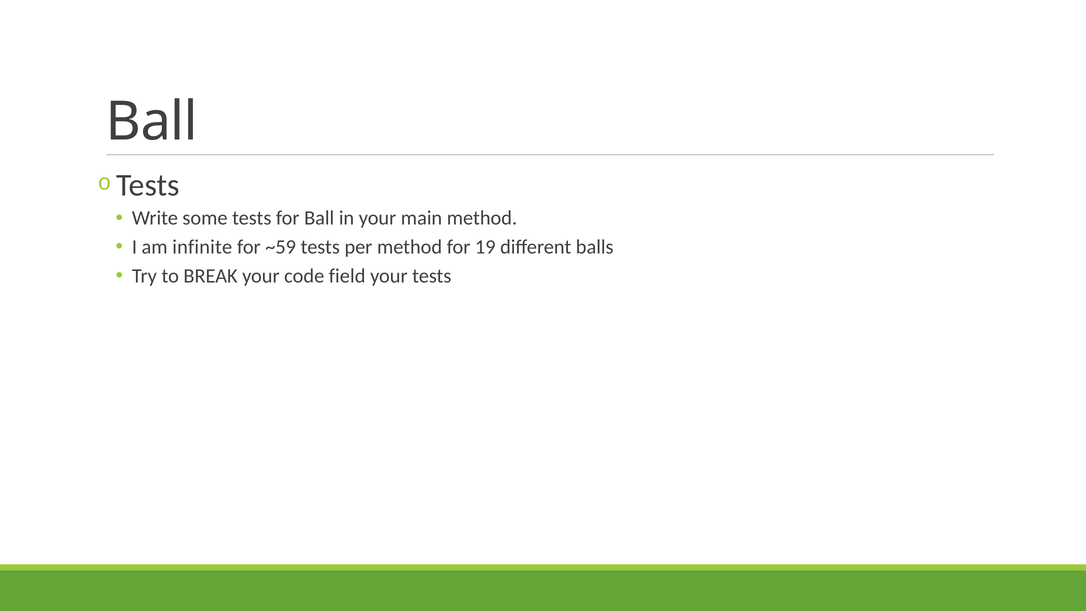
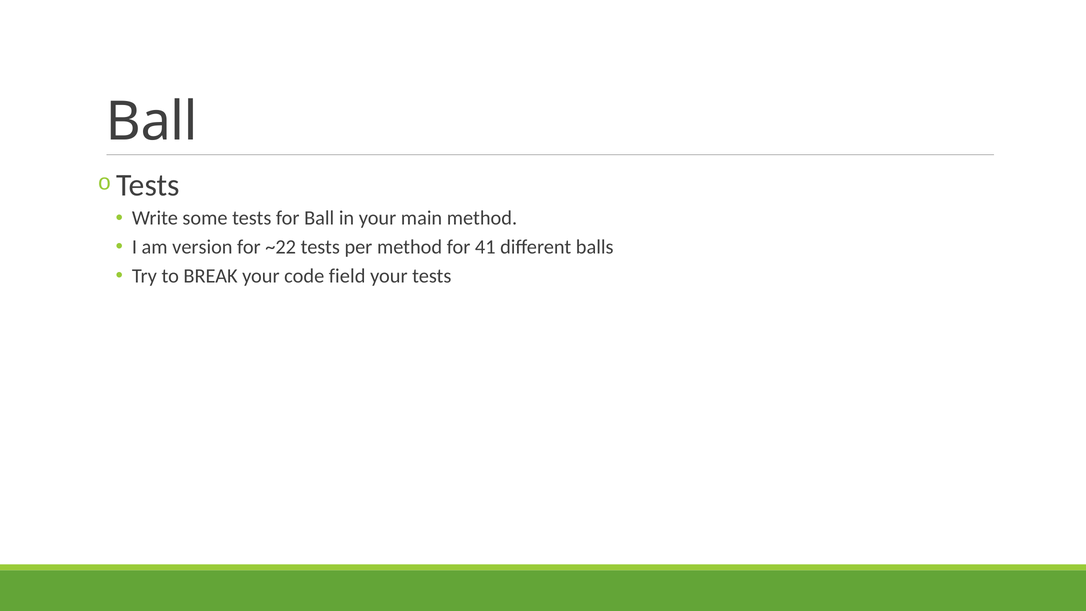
infinite: infinite -> version
~59: ~59 -> ~22
19: 19 -> 41
